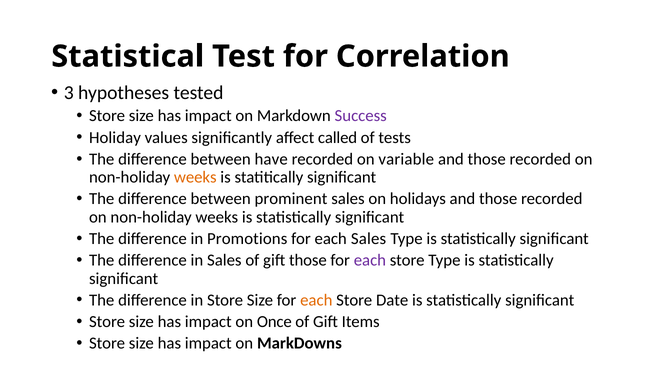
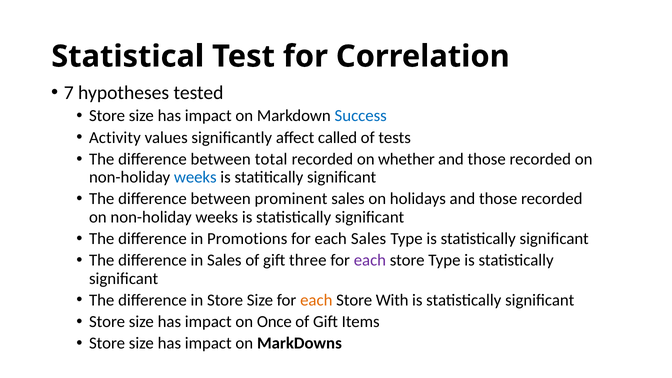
3: 3 -> 7
Success colour: purple -> blue
Holiday: Holiday -> Activity
have: have -> total
variable: variable -> whether
weeks at (195, 177) colour: orange -> blue
gift those: those -> three
Date: Date -> With
